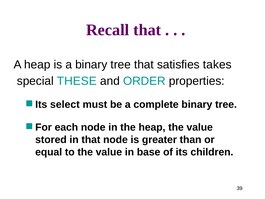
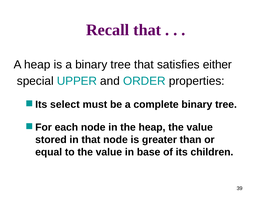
takes: takes -> either
THESE: THESE -> UPPER
